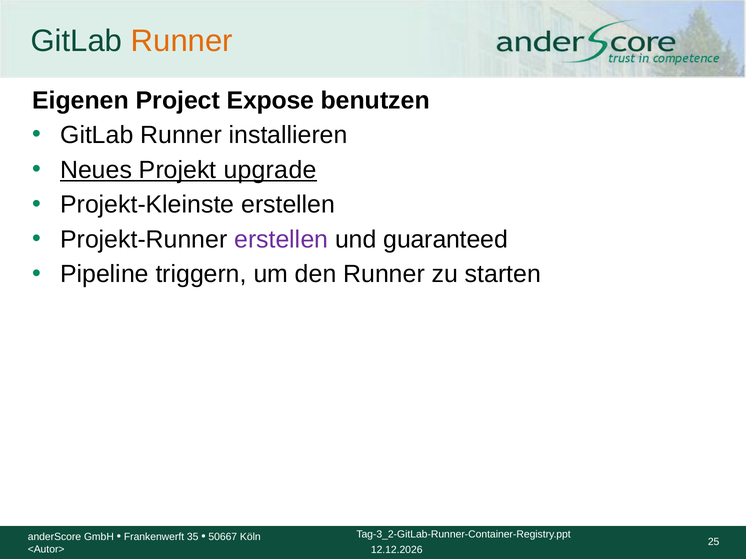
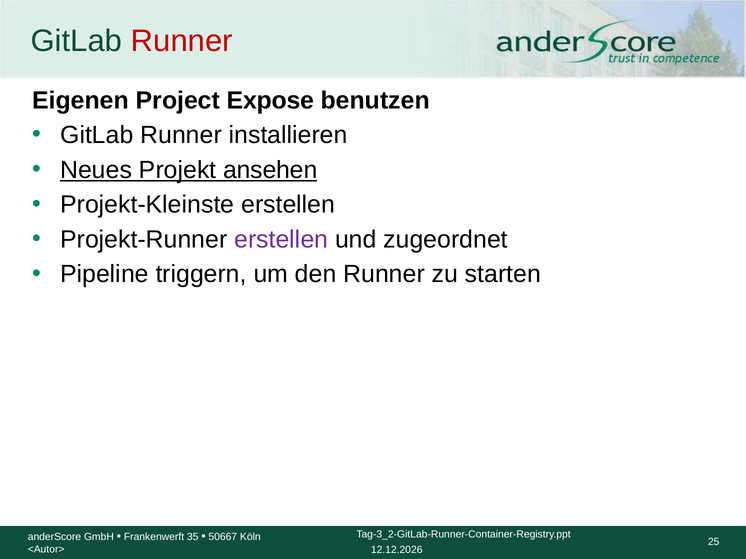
Runner at (182, 41) colour: orange -> red
upgrade: upgrade -> ansehen
guaranteed: guaranteed -> zugeordnet
